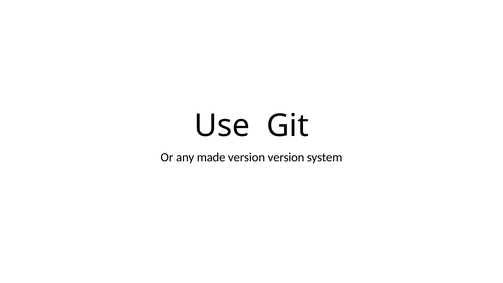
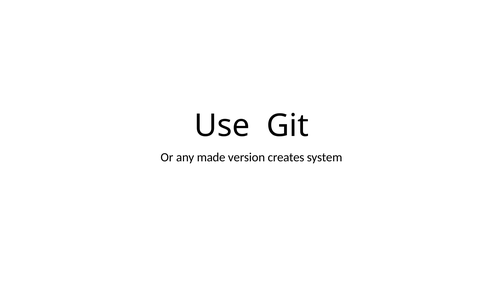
version version: version -> creates
